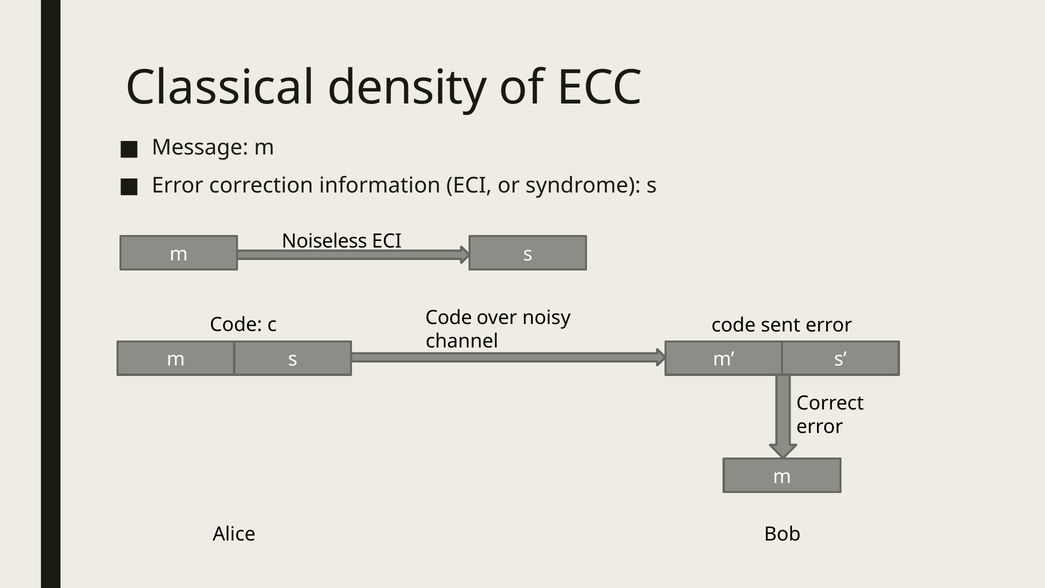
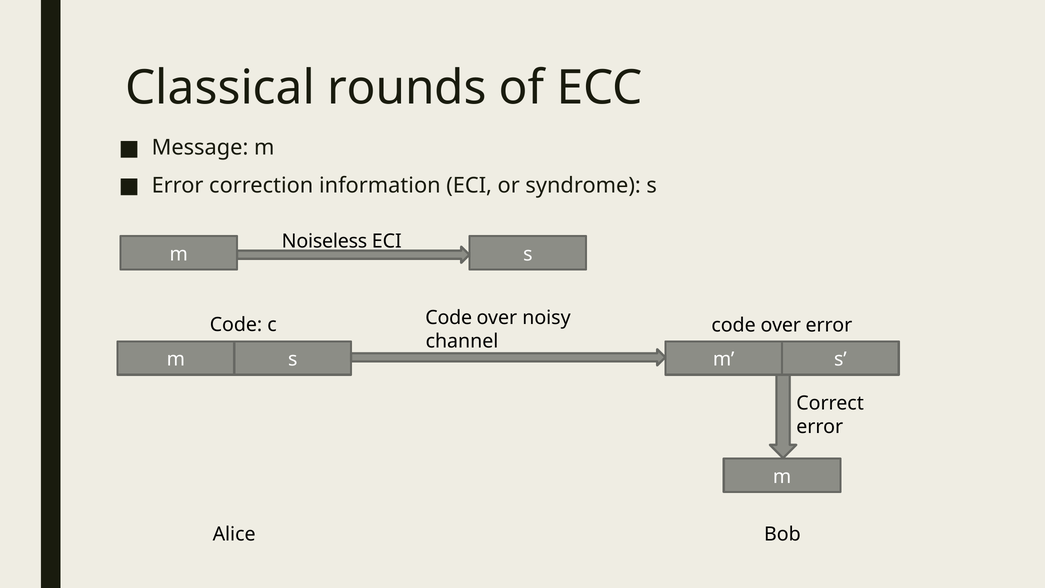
density: density -> rounds
sent at (781, 325): sent -> over
